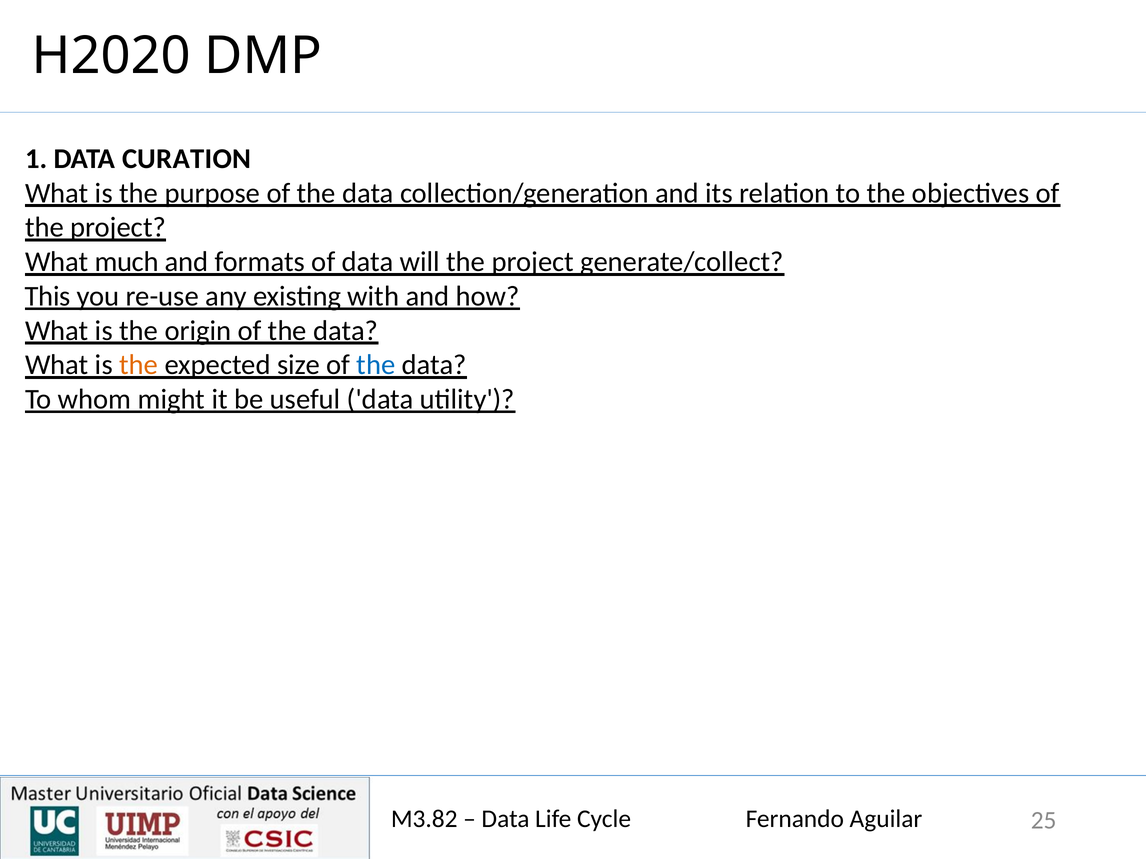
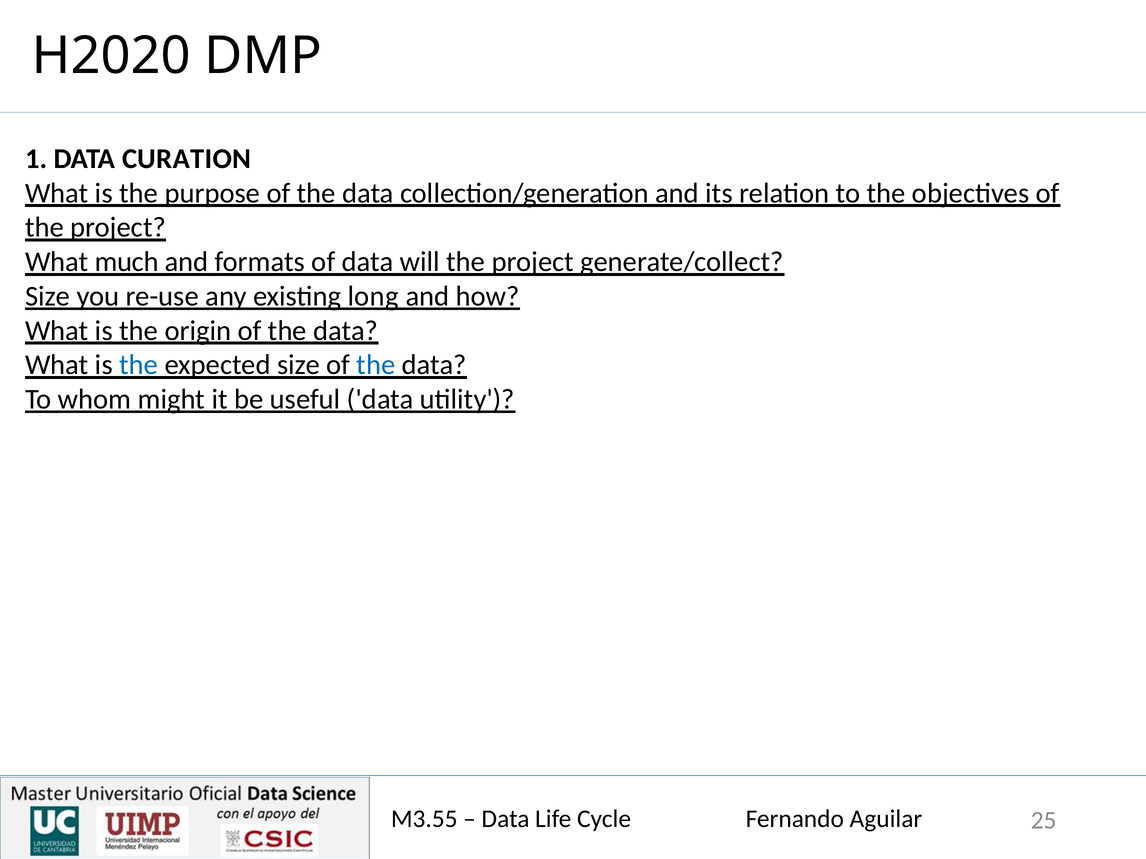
This at (48, 296): This -> Size
with: with -> long
the at (139, 365) colour: orange -> blue
M3.82: M3.82 -> M3.55
